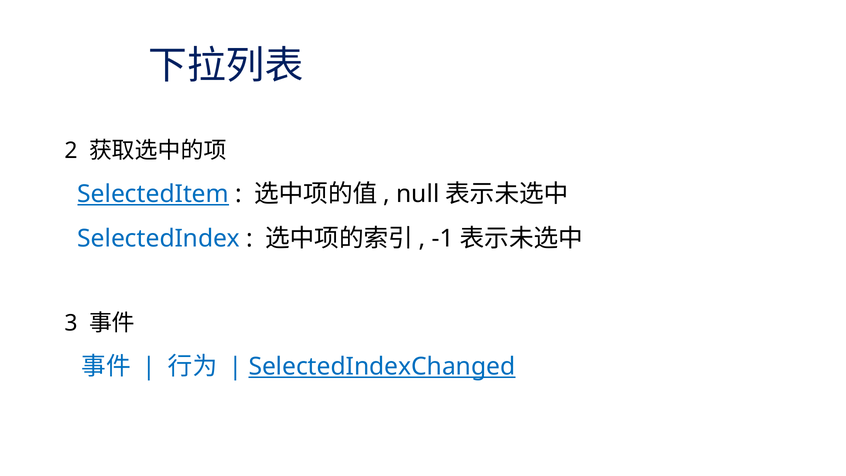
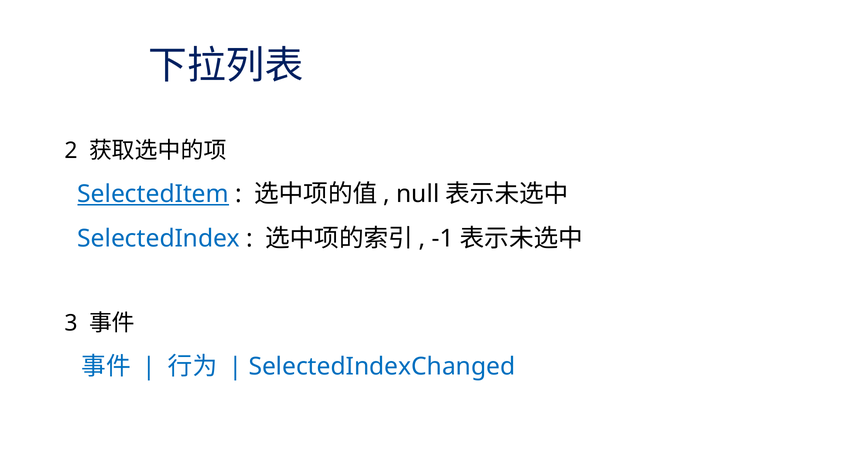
SelectedIndexChanged underline: present -> none
